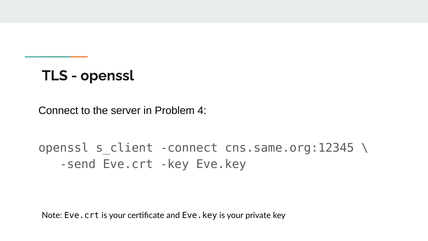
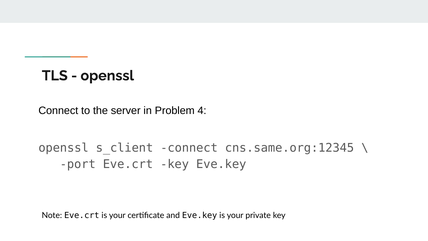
send: send -> port
